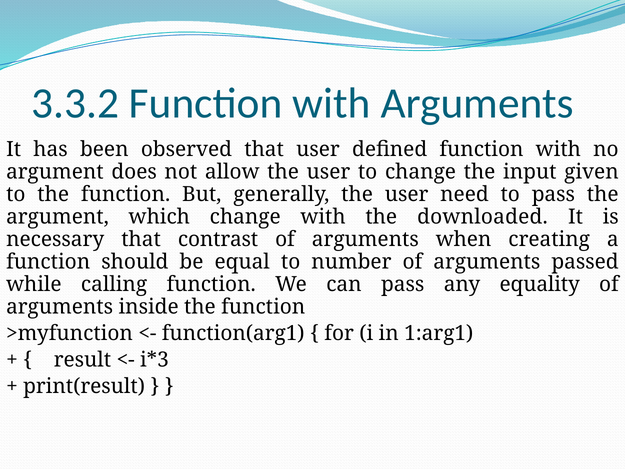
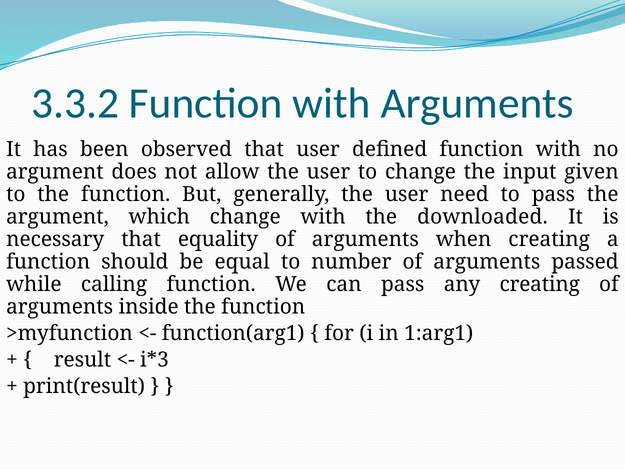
contrast: contrast -> equality
any equality: equality -> creating
